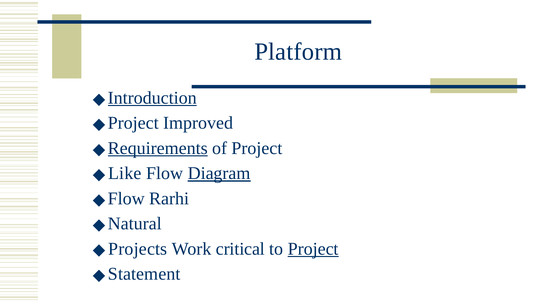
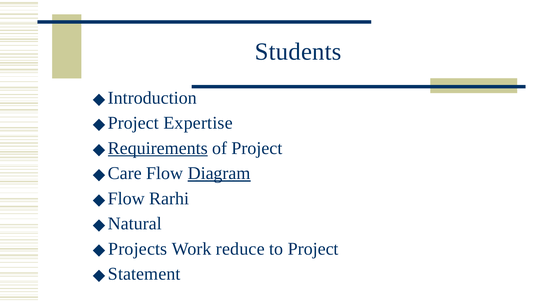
Platform: Platform -> Students
Introduction underline: present -> none
Improved: Improved -> Expertise
Like: Like -> Care
critical: critical -> reduce
Project at (313, 249) underline: present -> none
